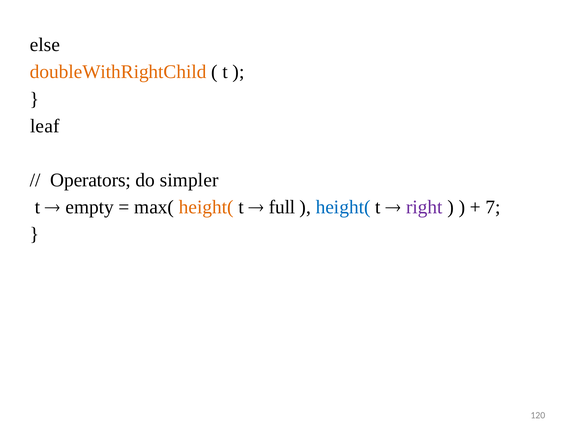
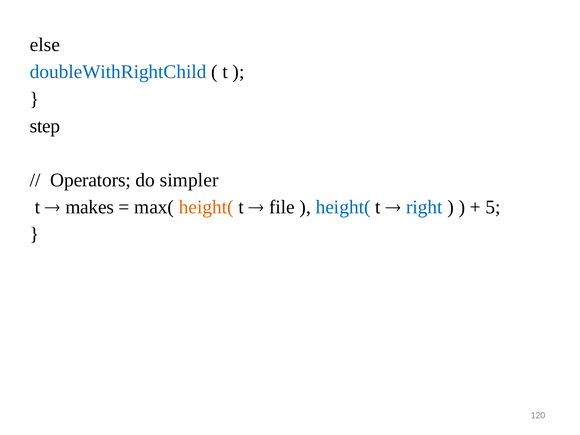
doubleWithRightChild colour: orange -> blue
leaf: leaf -> step
empty: empty -> makes
full: full -> file
right colour: purple -> blue
7: 7 -> 5
